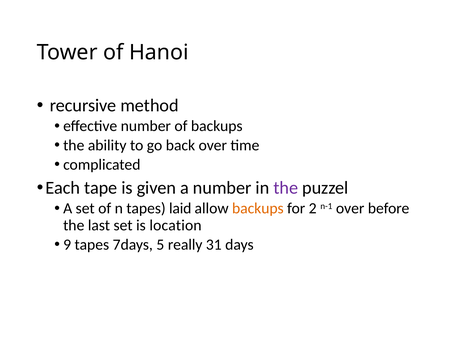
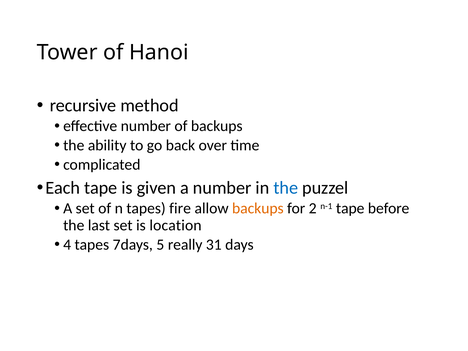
the at (286, 188) colour: purple -> blue
laid: laid -> fire
n-1 over: over -> tape
9: 9 -> 4
